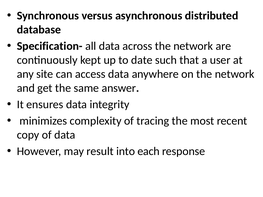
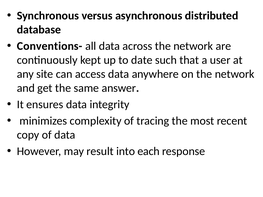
Specification-: Specification- -> Conventions-
